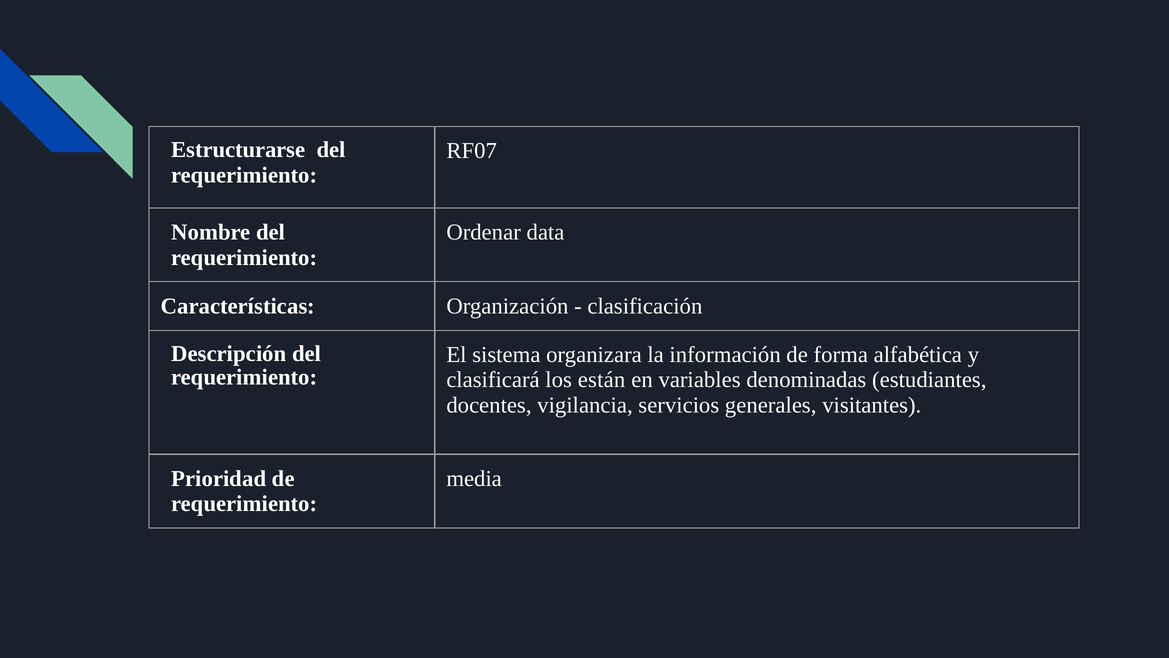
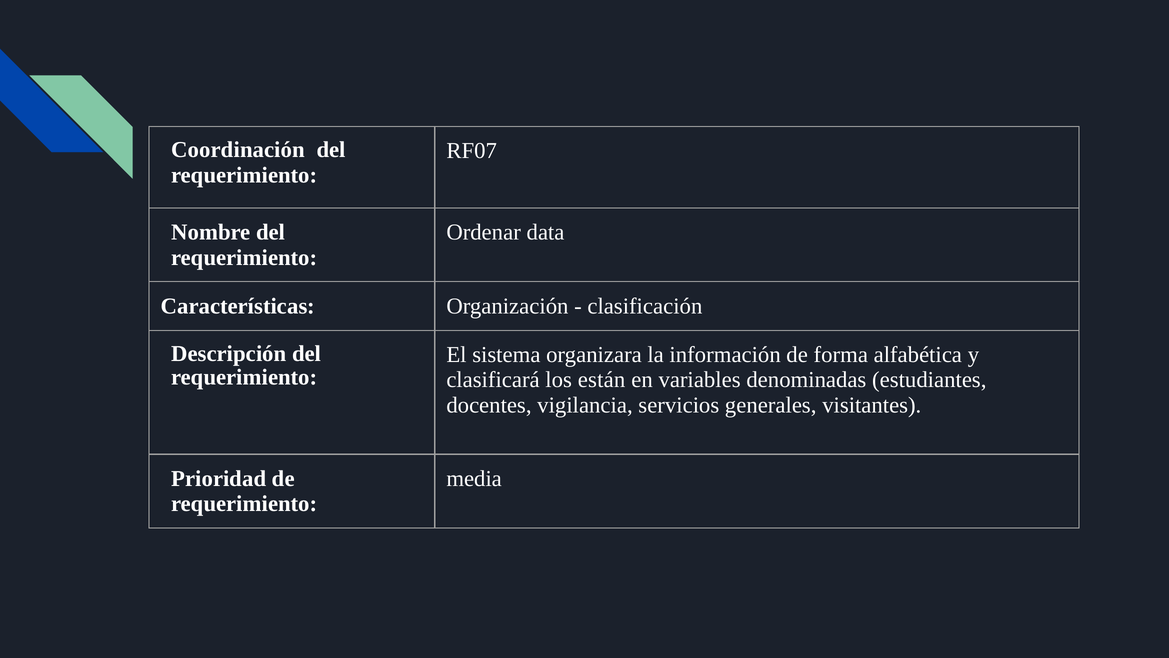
Estructurarse: Estructurarse -> Coordinación
